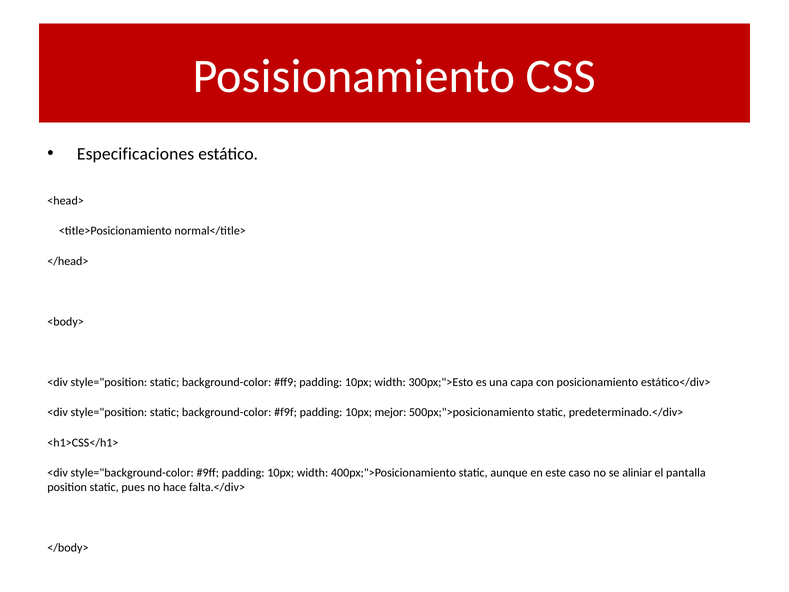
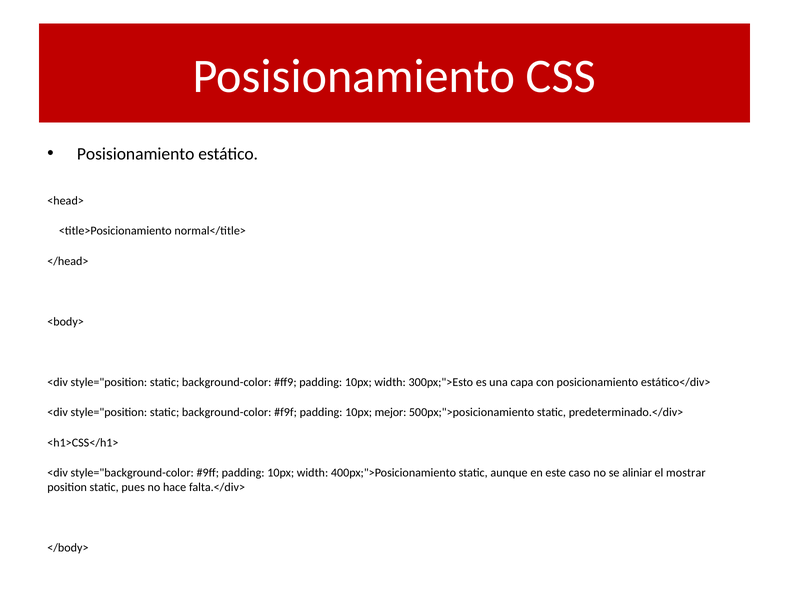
Especificaciones at (136, 154): Especificaciones -> Posisionamiento
pantalla: pantalla -> mostrar
